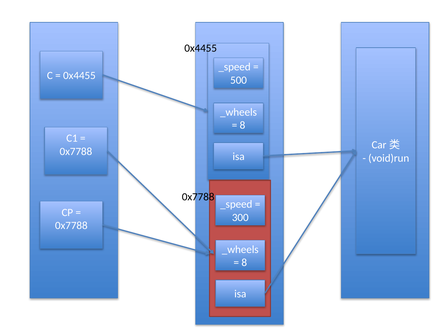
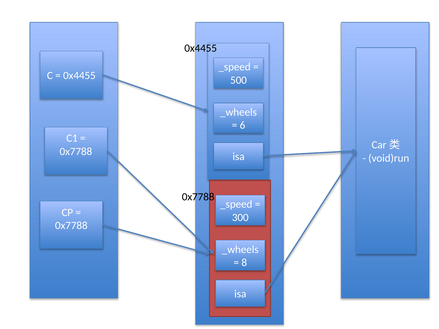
8 at (242, 125): 8 -> 6
